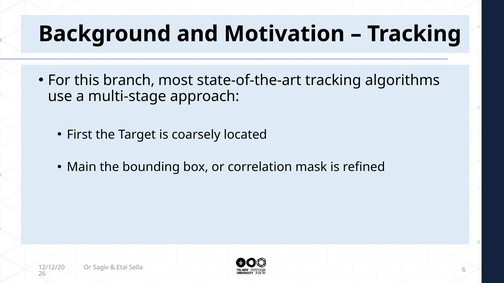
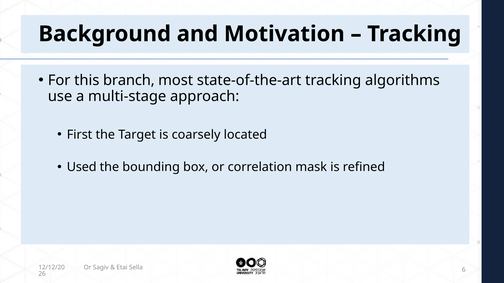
Main: Main -> Used
